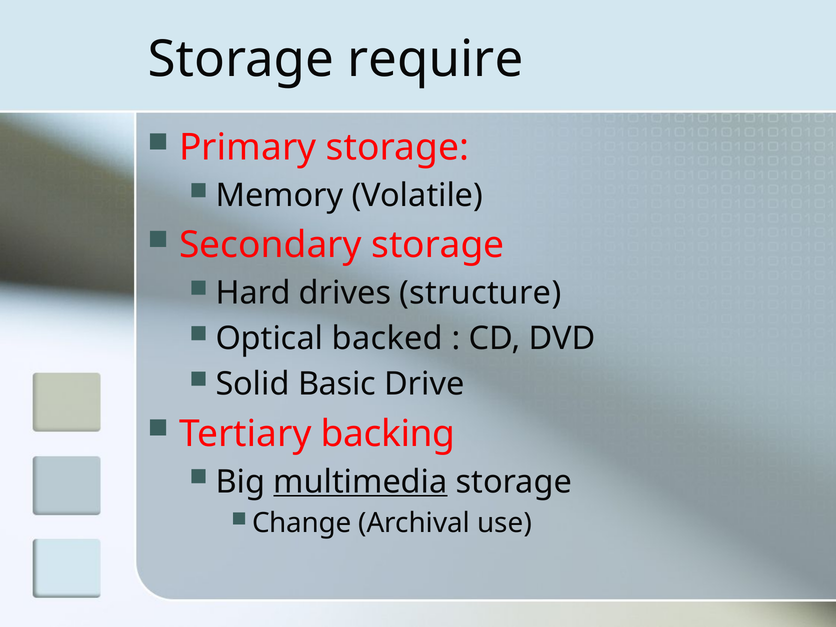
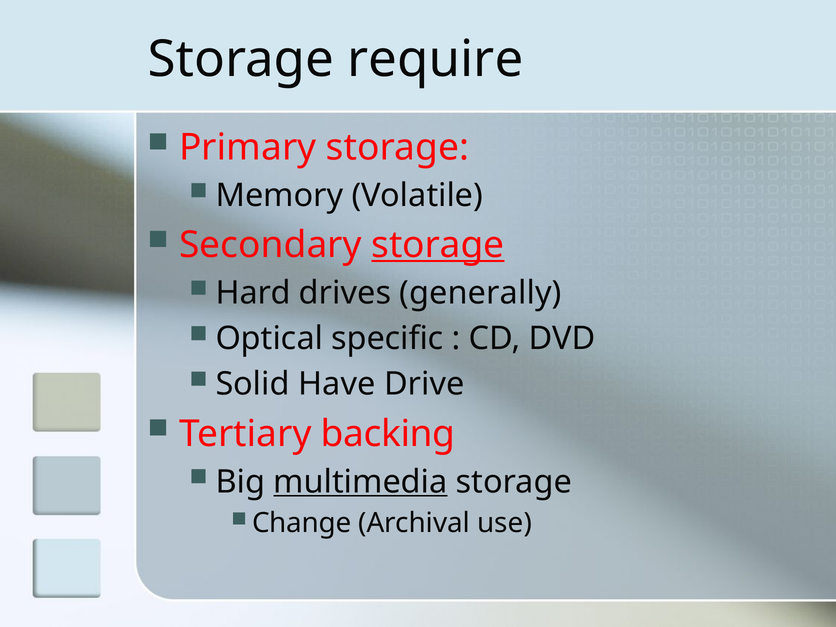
storage at (438, 245) underline: none -> present
structure: structure -> generally
backed: backed -> specific
Basic: Basic -> Have
